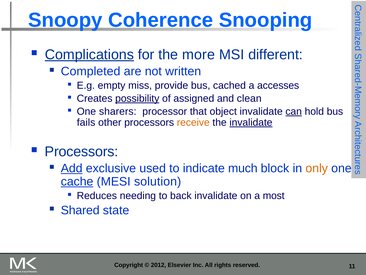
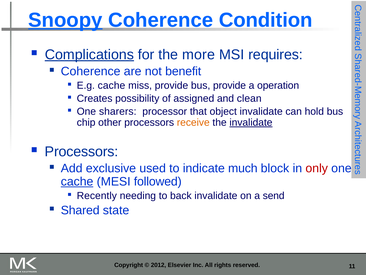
Snoopy underline: none -> present
Snooping: Snooping -> Condition
different: different -> requires
Completed at (91, 71): Completed -> Coherence
written: written -> benefit
E.g empty: empty -> cache
bus cached: cached -> provide
accesses: accesses -> operation
possibility underline: present -> none
can underline: present -> none
fails: fails -> chip
Add underline: present -> none
only colour: orange -> red
solution: solution -> followed
Reduces: Reduces -> Recently
most: most -> send
